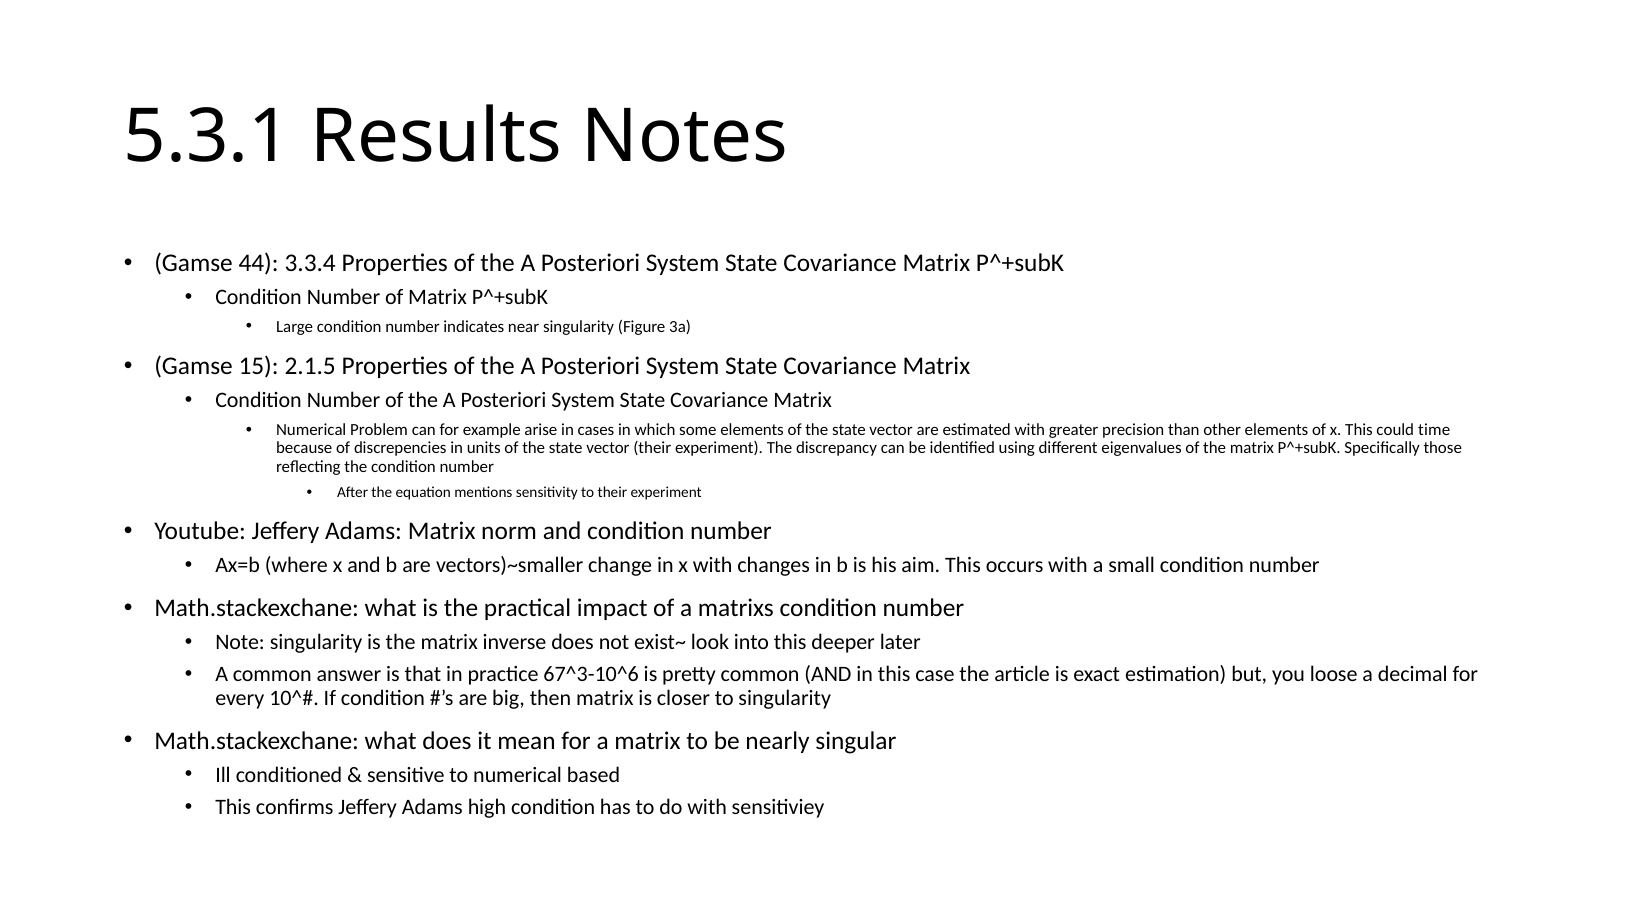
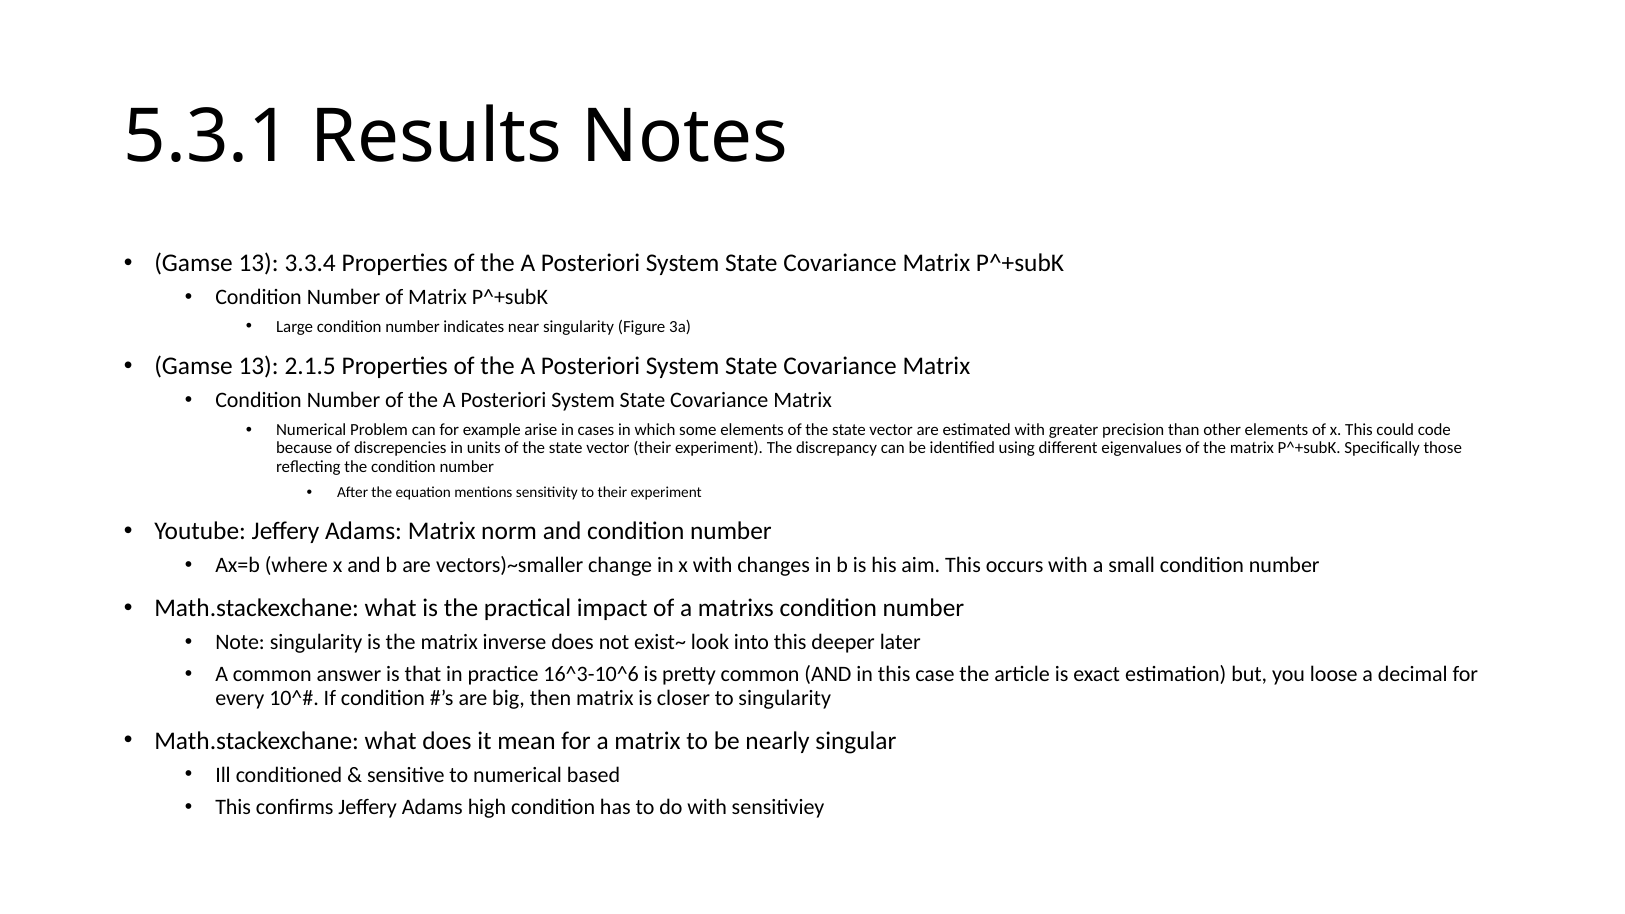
44 at (259, 263): 44 -> 13
15 at (259, 366): 15 -> 13
time: time -> code
67^3-10^6: 67^3-10^6 -> 16^3-10^6
